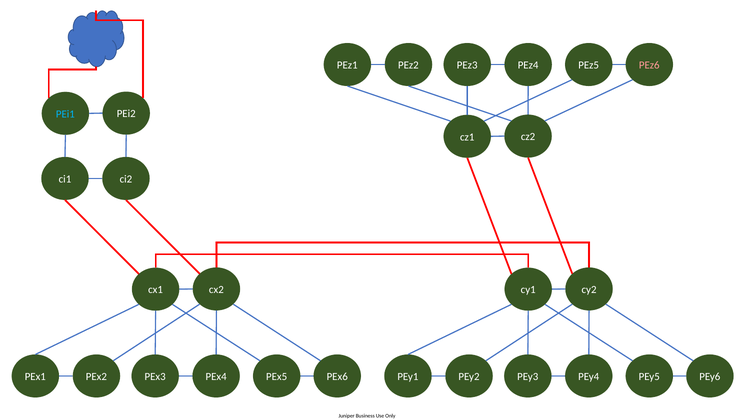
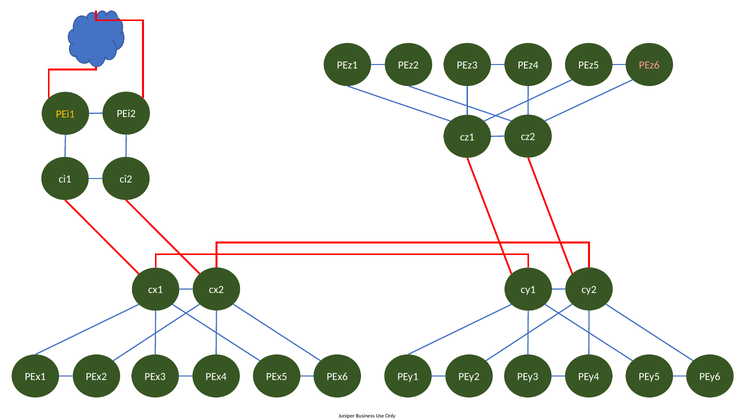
PEi1 colour: light blue -> yellow
